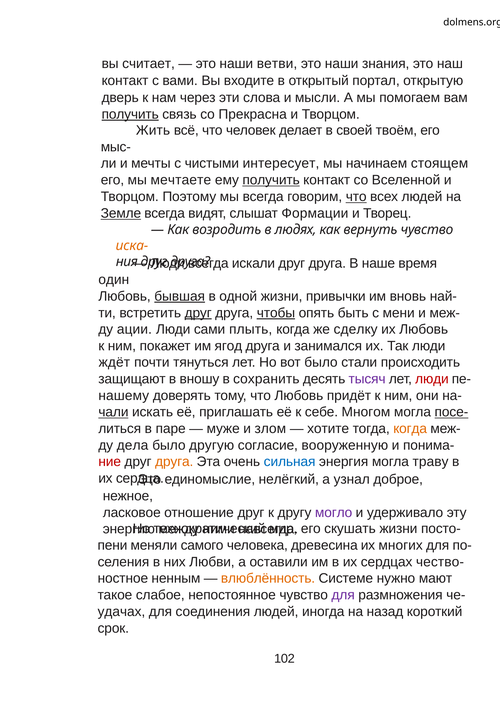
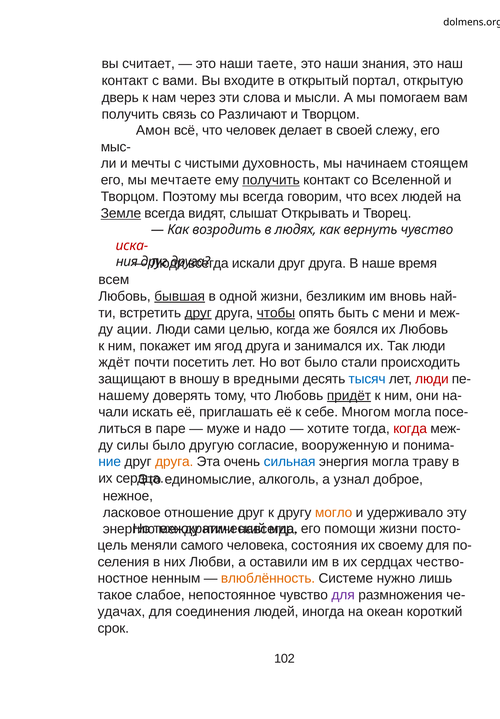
ветви: ветви -> таете
получить at (130, 114) underline: present -> none
Прекрасна: Прекрасна -> Различают
Жить: Жить -> Амон
твоём: твоём -> слежу
интересует: интересует -> духовность
что at (356, 197) underline: present -> none
Формации: Формации -> Открывать
иска- colour: orange -> red
один: один -> всем
привычки: привычки -> безликим
плыть: плыть -> целью
сделку: сделку -> боялся
тянуться: тянуться -> посетить
сохранить: сохранить -> вредными
тысяч colour: purple -> blue
придёт underline: none -> present
чали underline: present -> none
посе- underline: present -> none
злом: злом -> надо
когда at (410, 429) colour: orange -> red
дела: дела -> силы
ние colour: red -> blue
нелёгкий: нелёгкий -> алкоголь
могло colour: purple -> orange
скушать: скушать -> помощи
пени: пени -> цель
древесина: древесина -> состояния
многих: многих -> своему
мают: мают -> лишь
назад: назад -> океан
